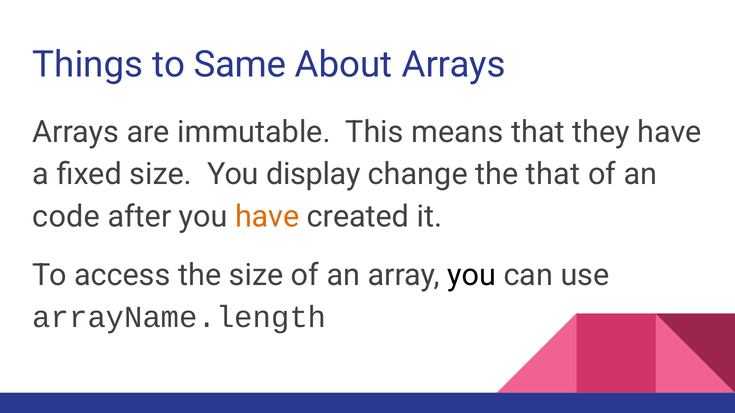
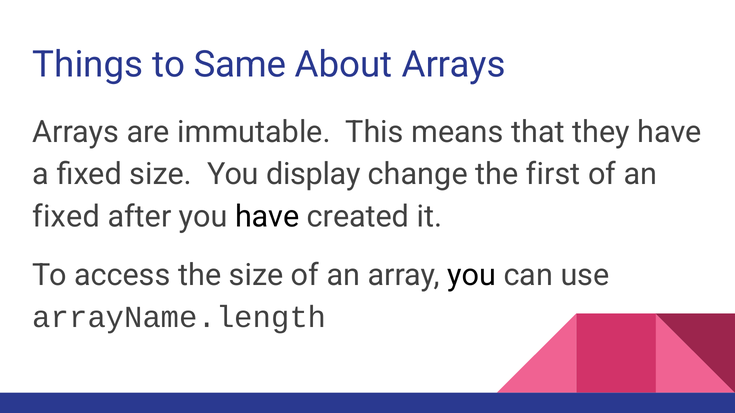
the that: that -> first
code at (66, 217): code -> fixed
have at (267, 217) colour: orange -> black
